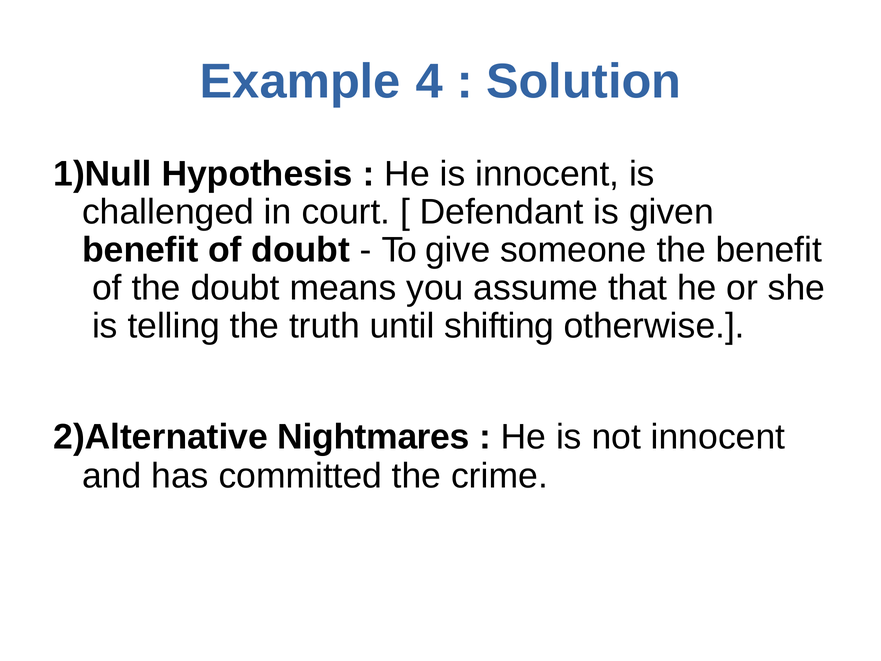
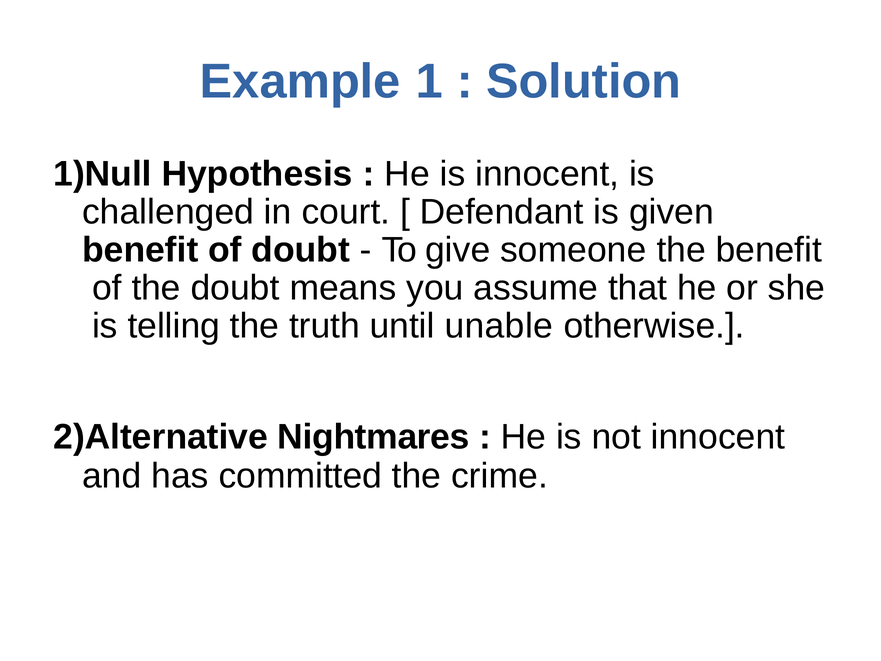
4: 4 -> 1
shifting: shifting -> unable
